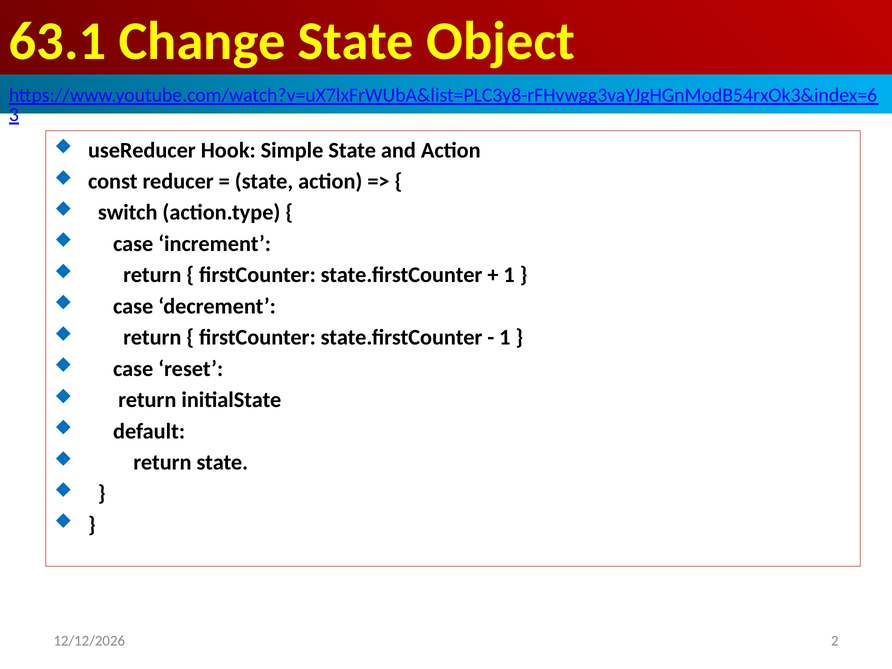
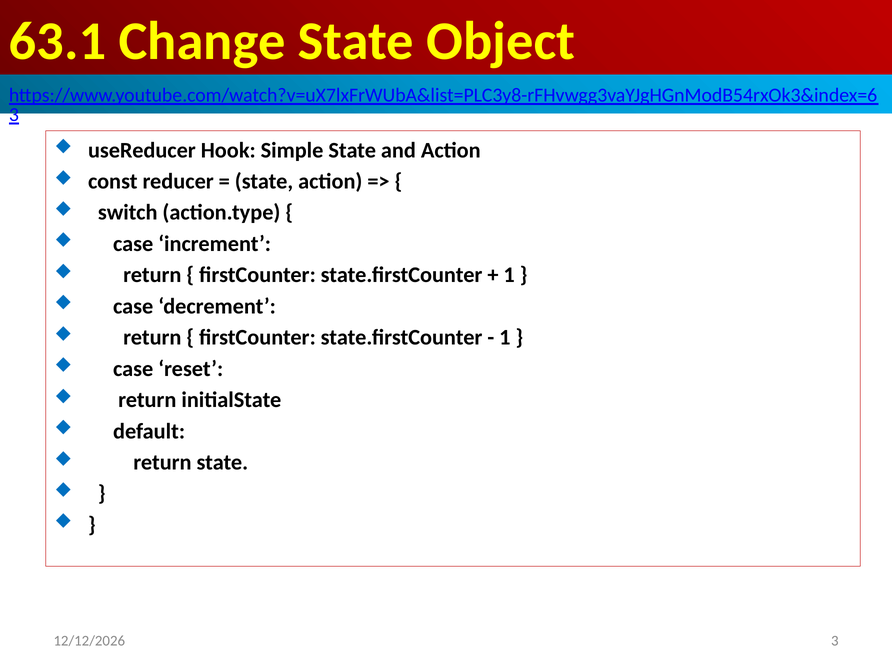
2 at (835, 641): 2 -> 3
